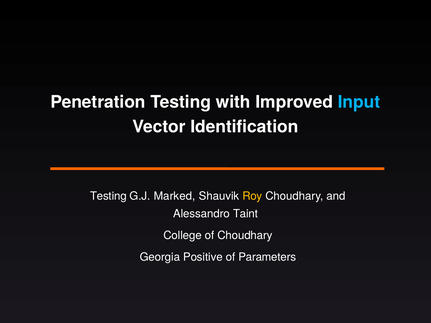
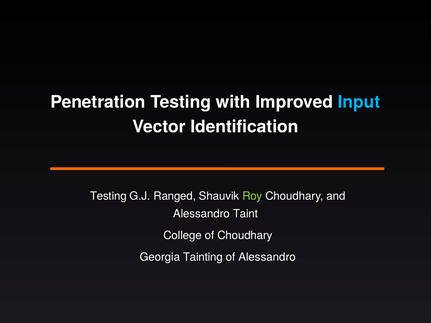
Marked: Marked -> Ranged
Roy colour: yellow -> light green
Positive: Positive -> Tainting
of Parameters: Parameters -> Alessandro
